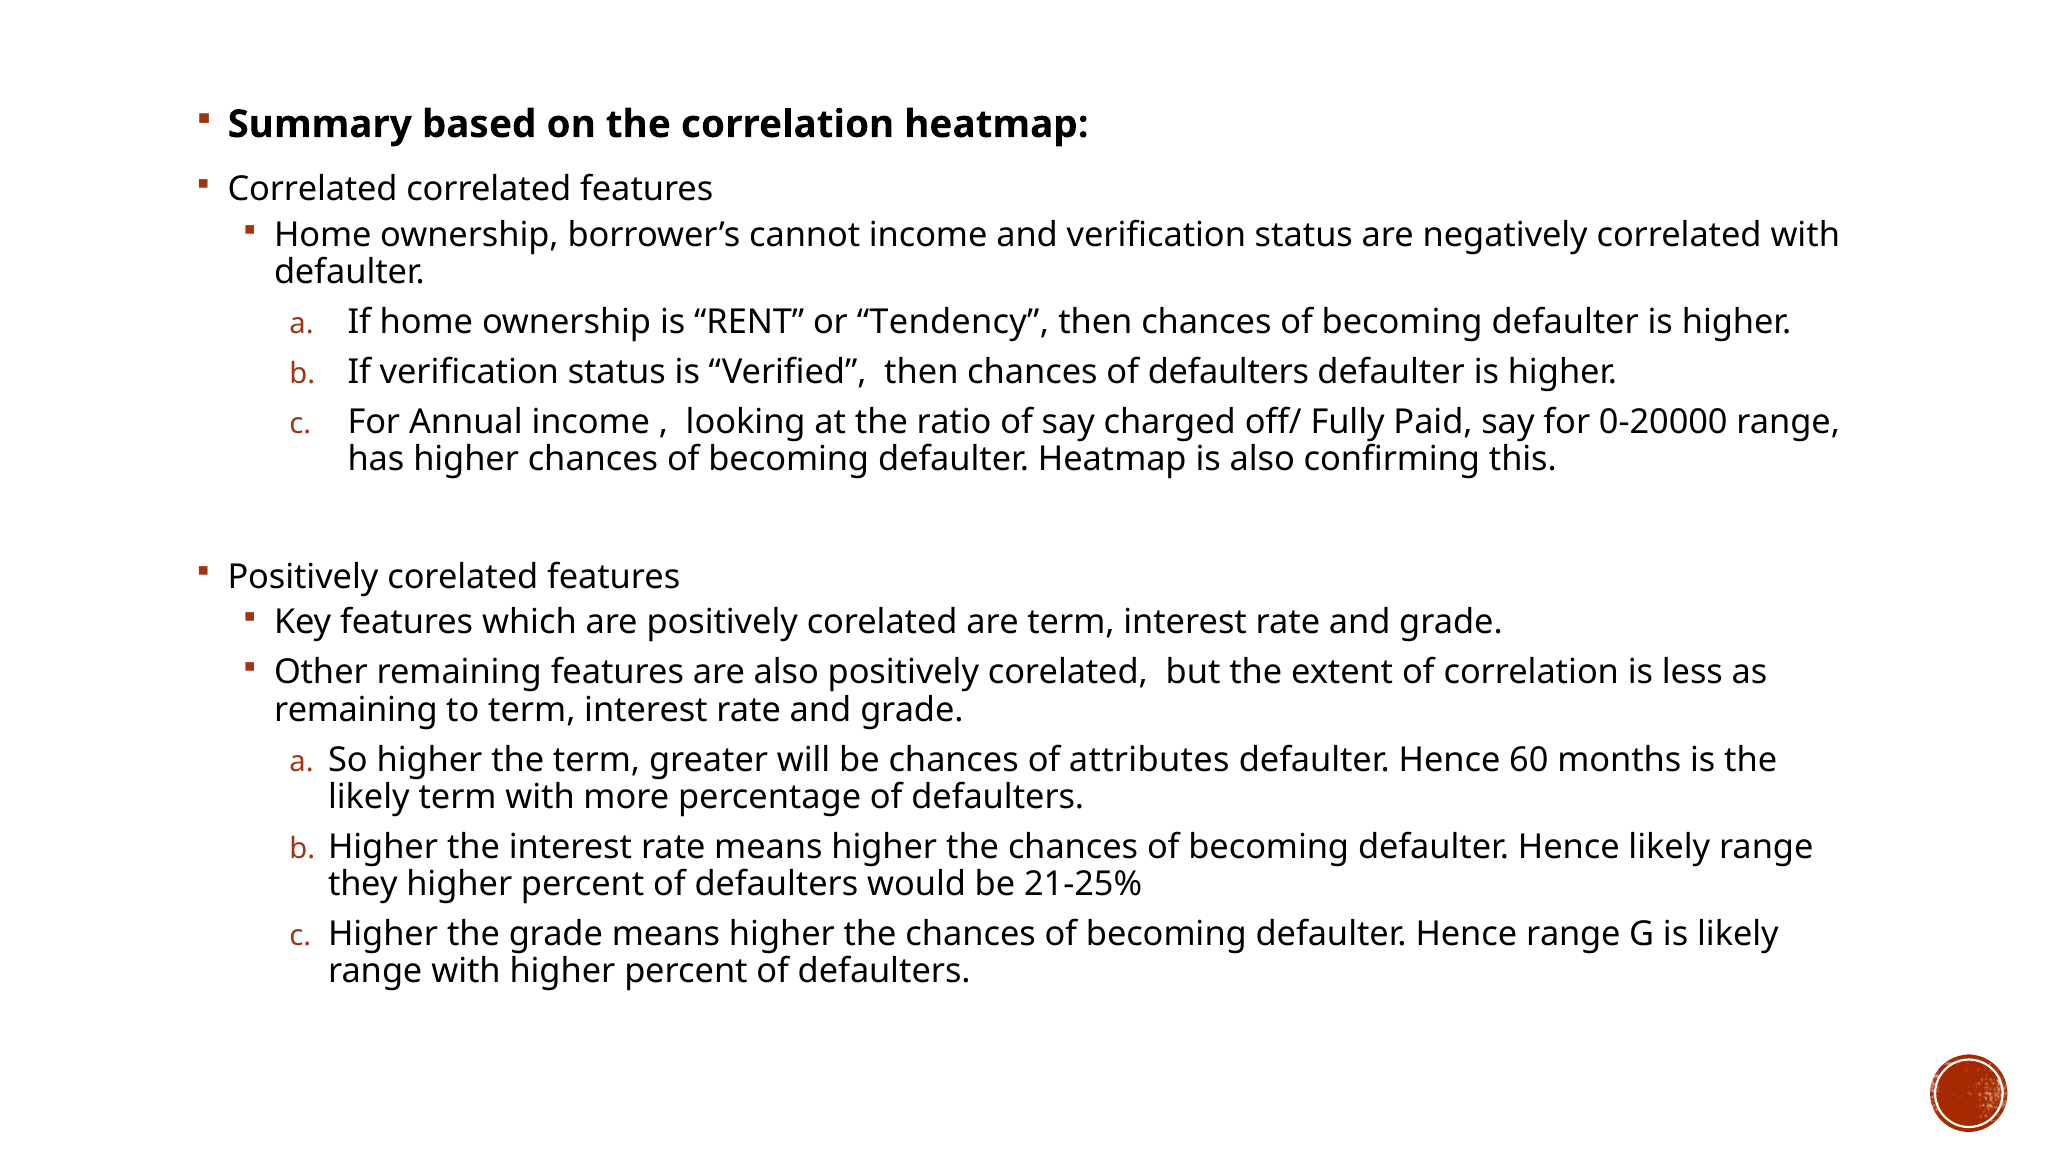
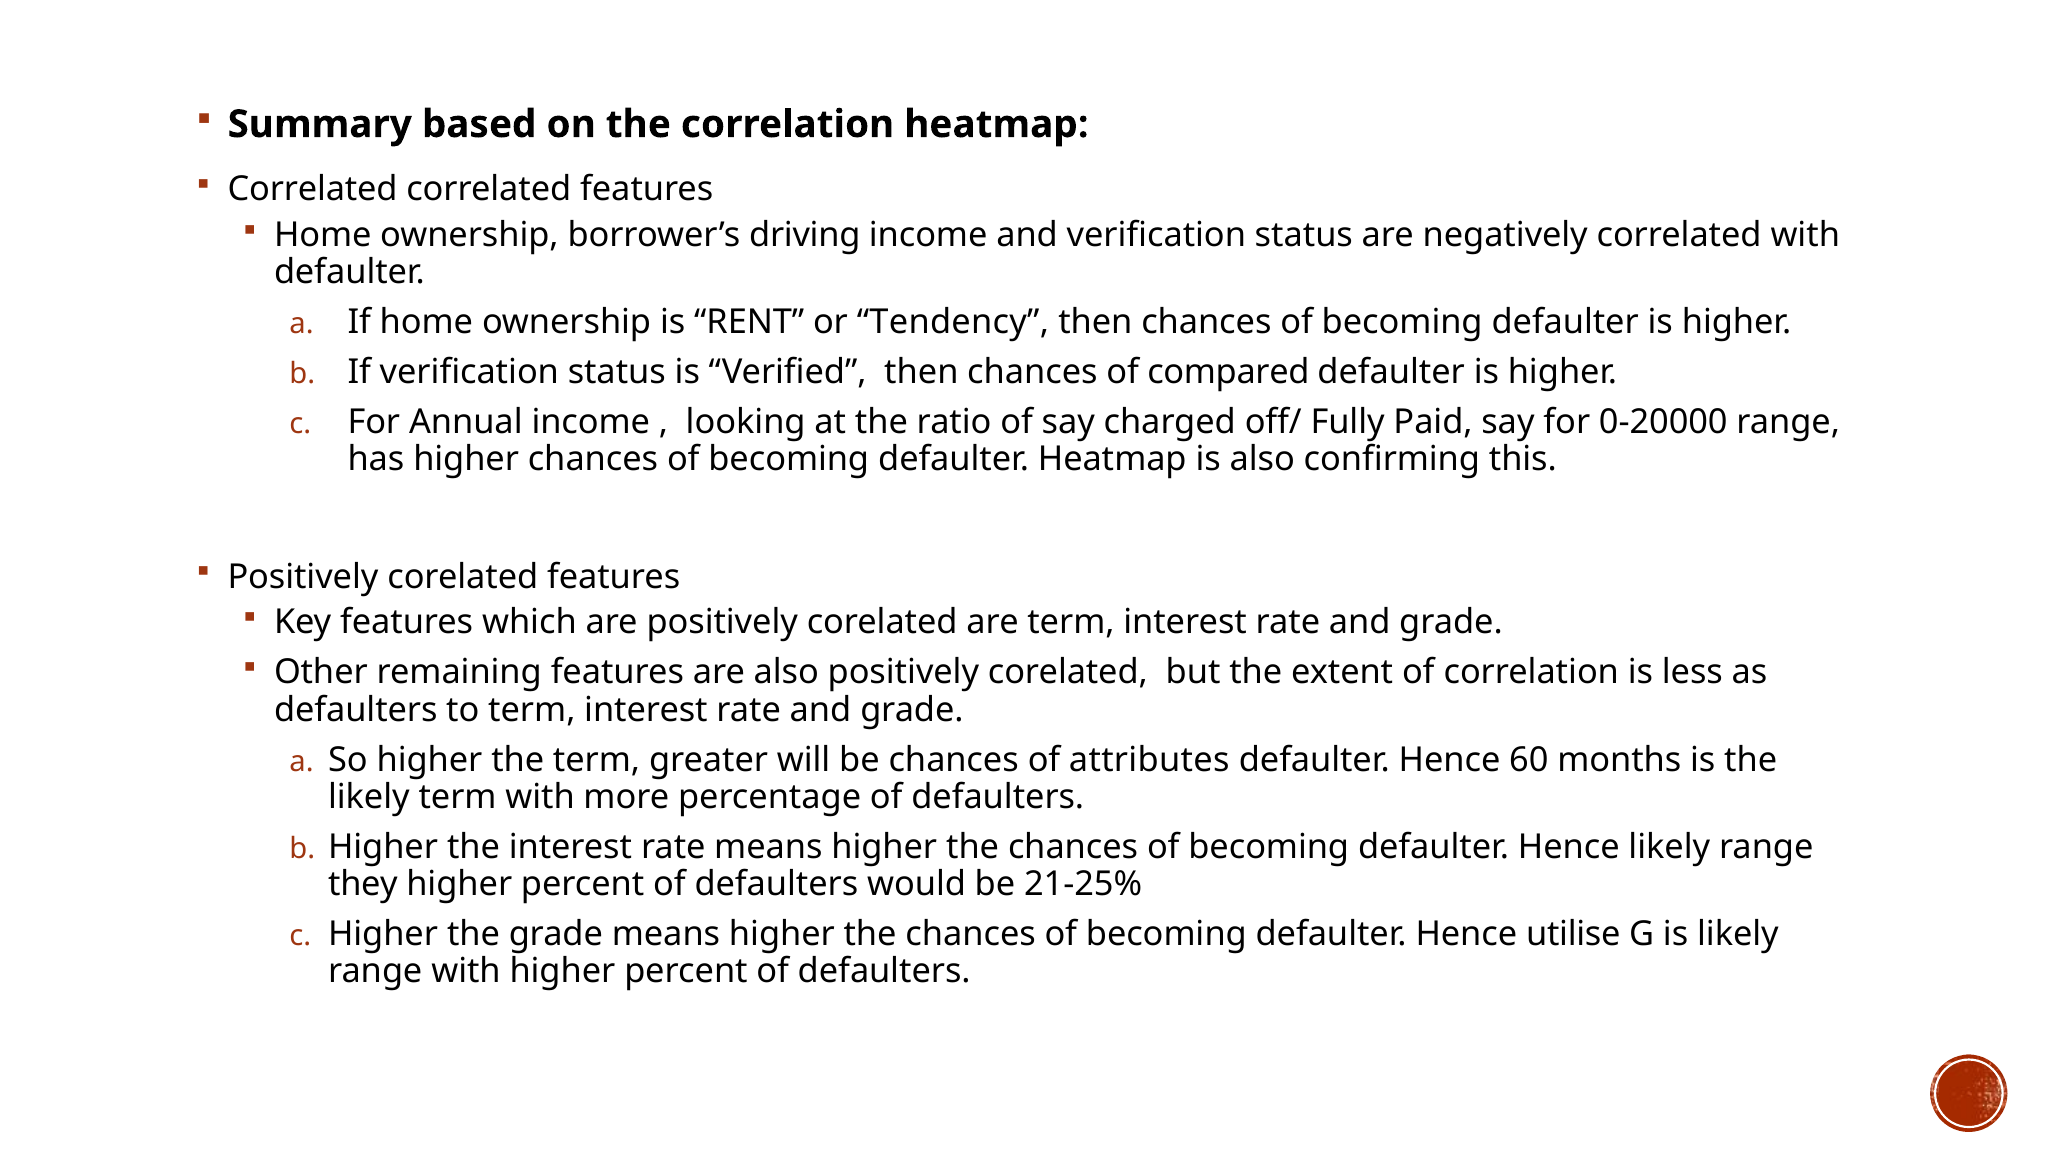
cannot: cannot -> driving
chances of defaulters: defaulters -> compared
remaining at (356, 710): remaining -> defaulters
Hence range: range -> utilise
